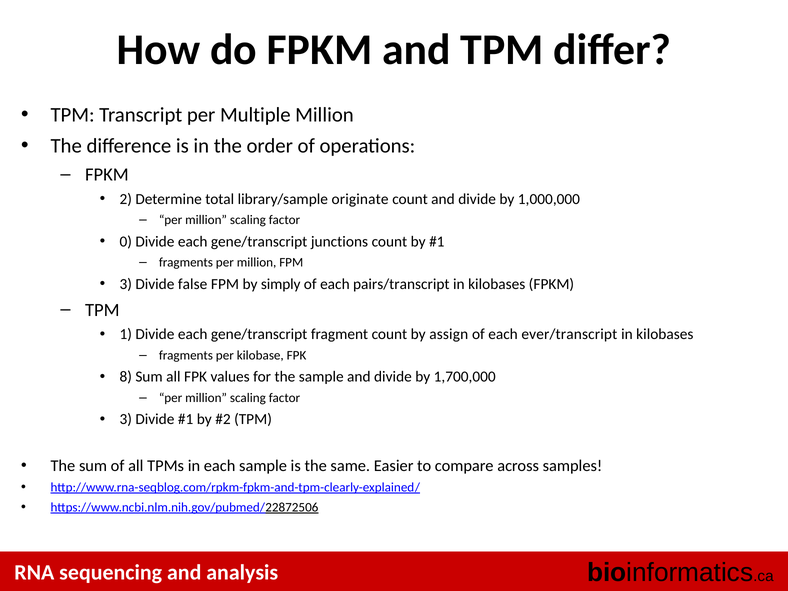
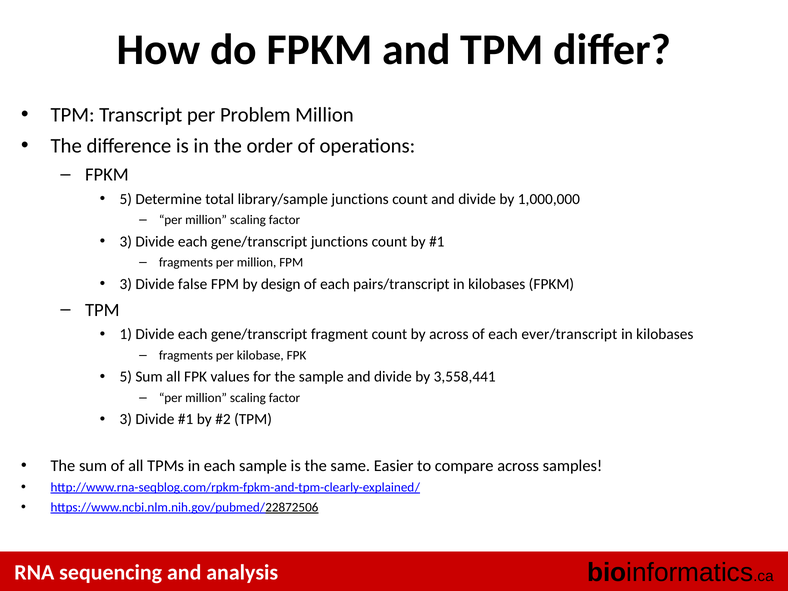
Multiple: Multiple -> Problem
2 at (126, 199): 2 -> 5
library/sample originate: originate -> junctions
0 at (126, 242): 0 -> 3
simply: simply -> design
by assign: assign -> across
8 at (126, 377): 8 -> 5
1,700,000: 1,700,000 -> 3,558,441
